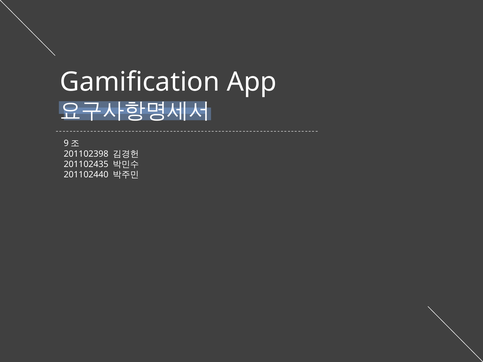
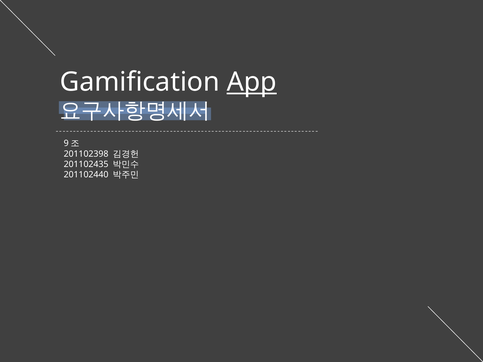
App underline: none -> present
